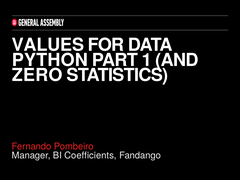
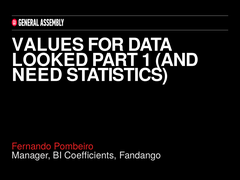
PYTHON: PYTHON -> LOOKED
ZERO: ZERO -> NEED
